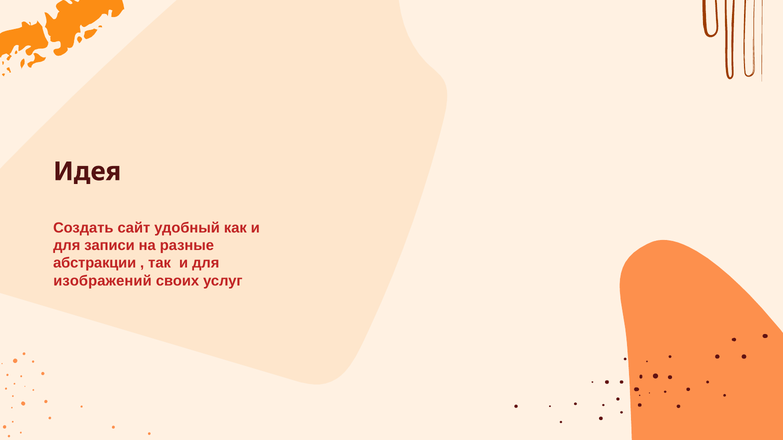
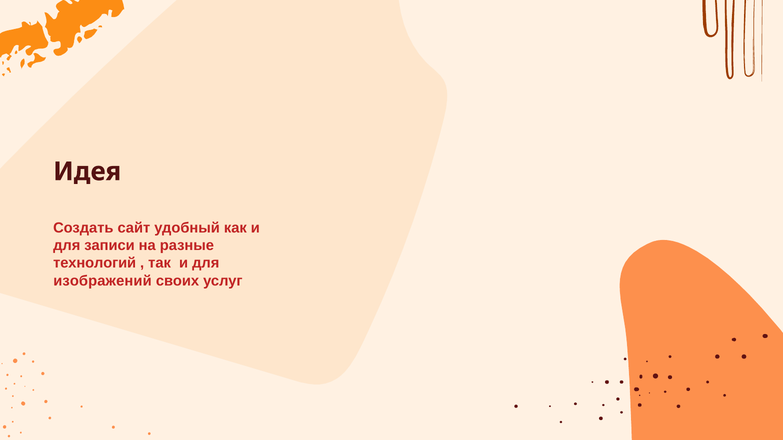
абстракции: абстракции -> технологий
